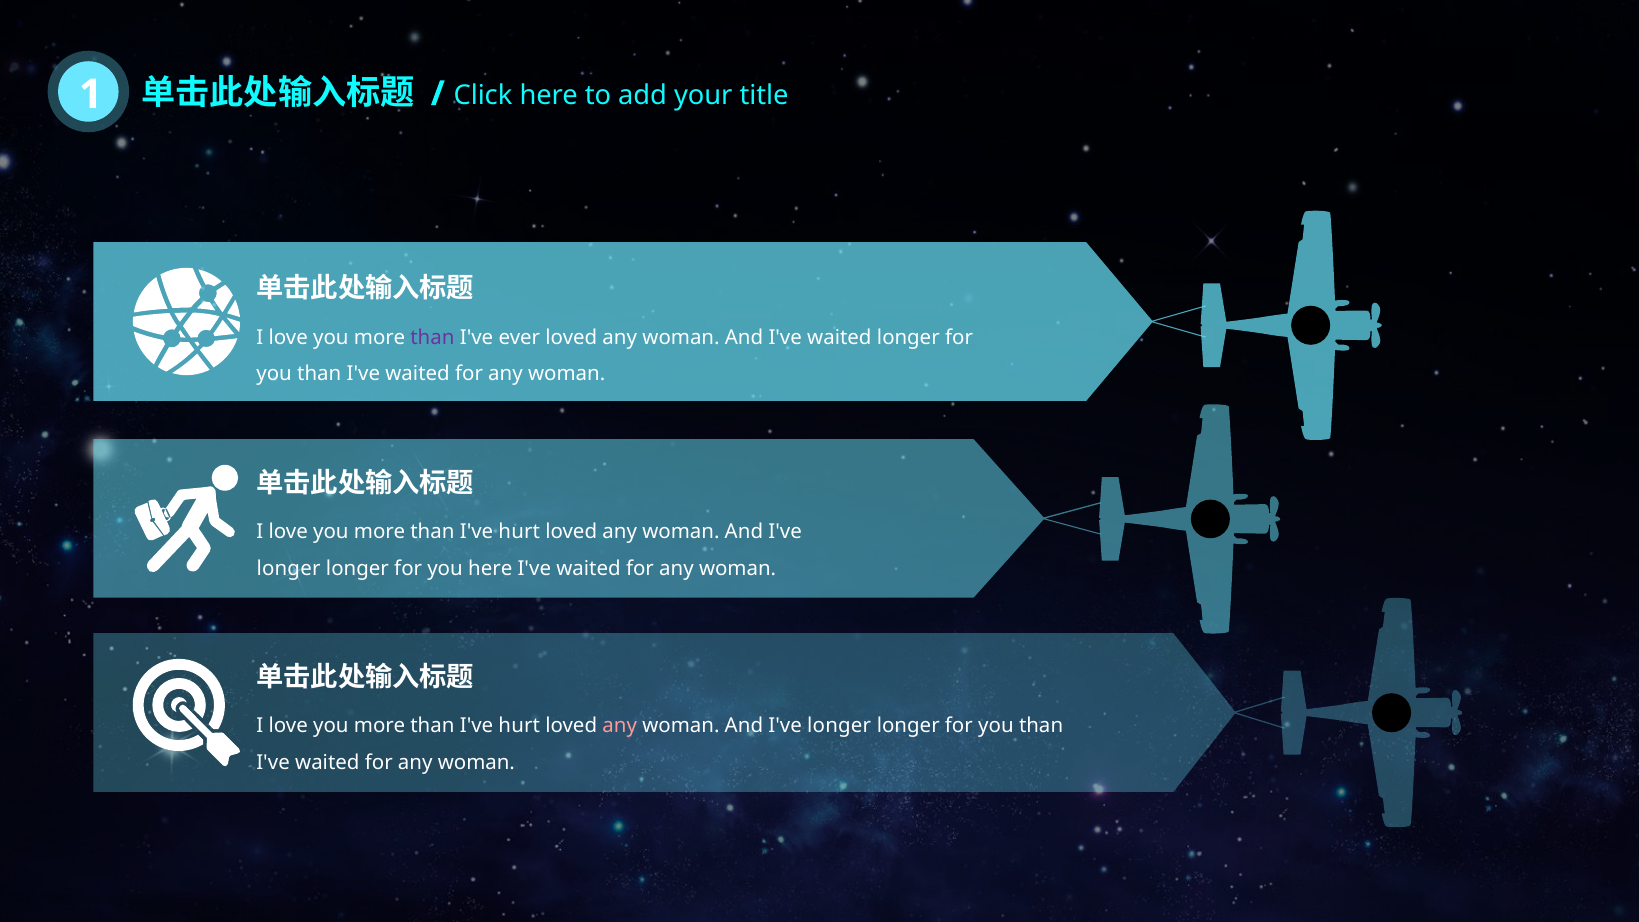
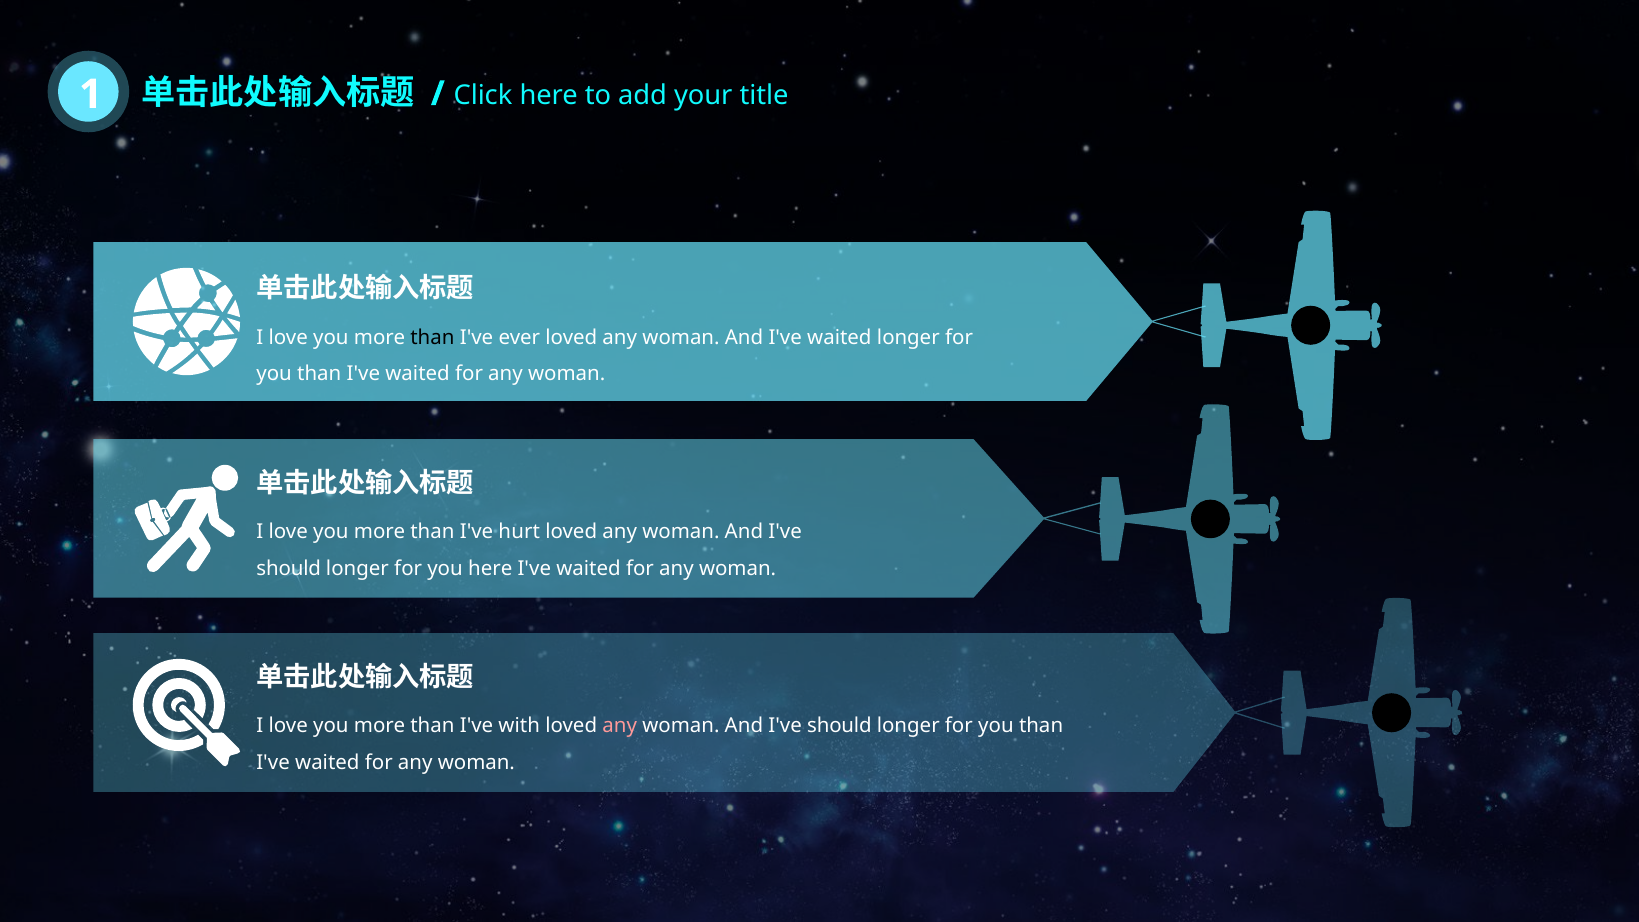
than at (432, 337) colour: purple -> black
longer at (289, 569): longer -> should
hurt at (519, 726): hurt -> with
longer at (839, 726): longer -> should
